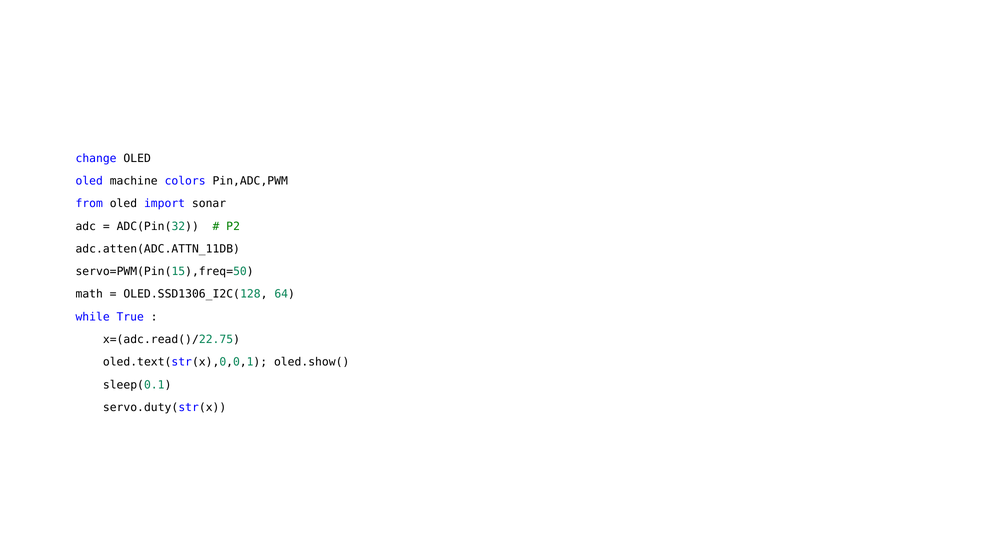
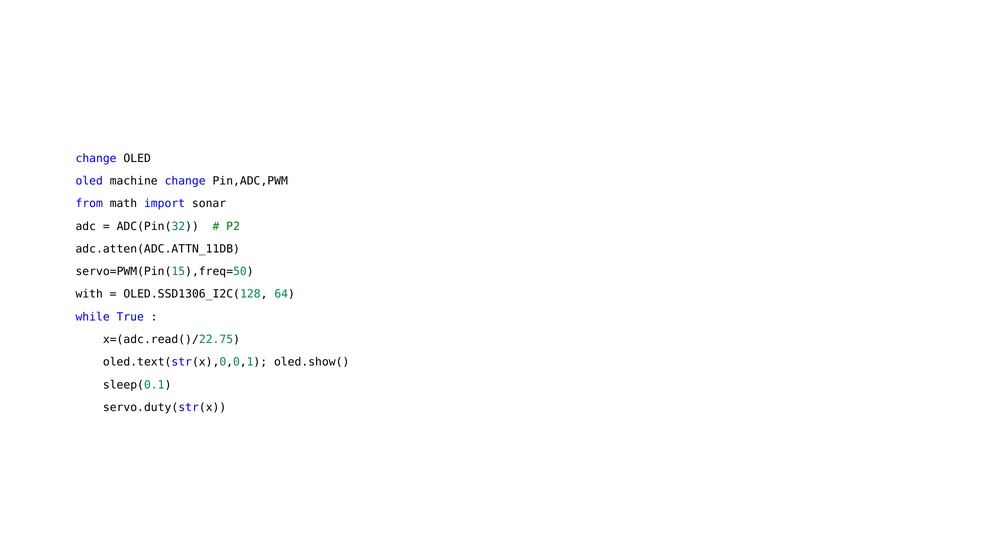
machine colors: colors -> change
from oled: oled -> math
math: math -> with
